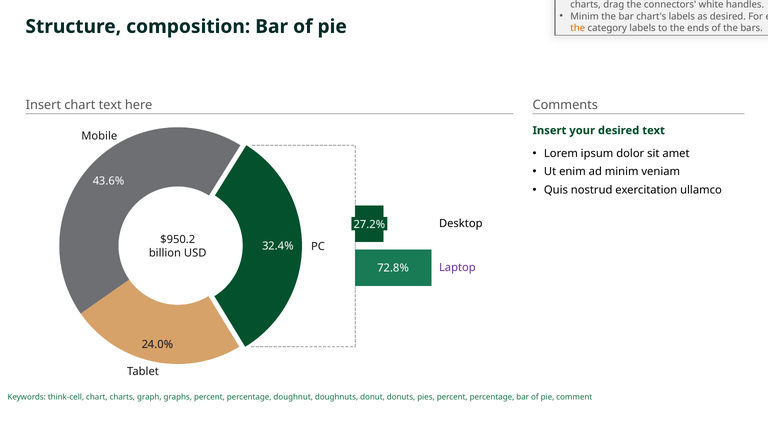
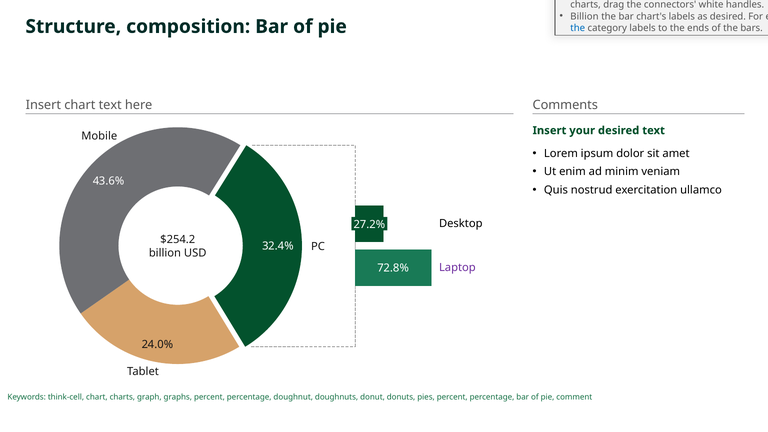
Minim at (585, 16): Minim -> Billion
the at (578, 28) colour: orange -> blue
$950.2: $950.2 -> $254.2
